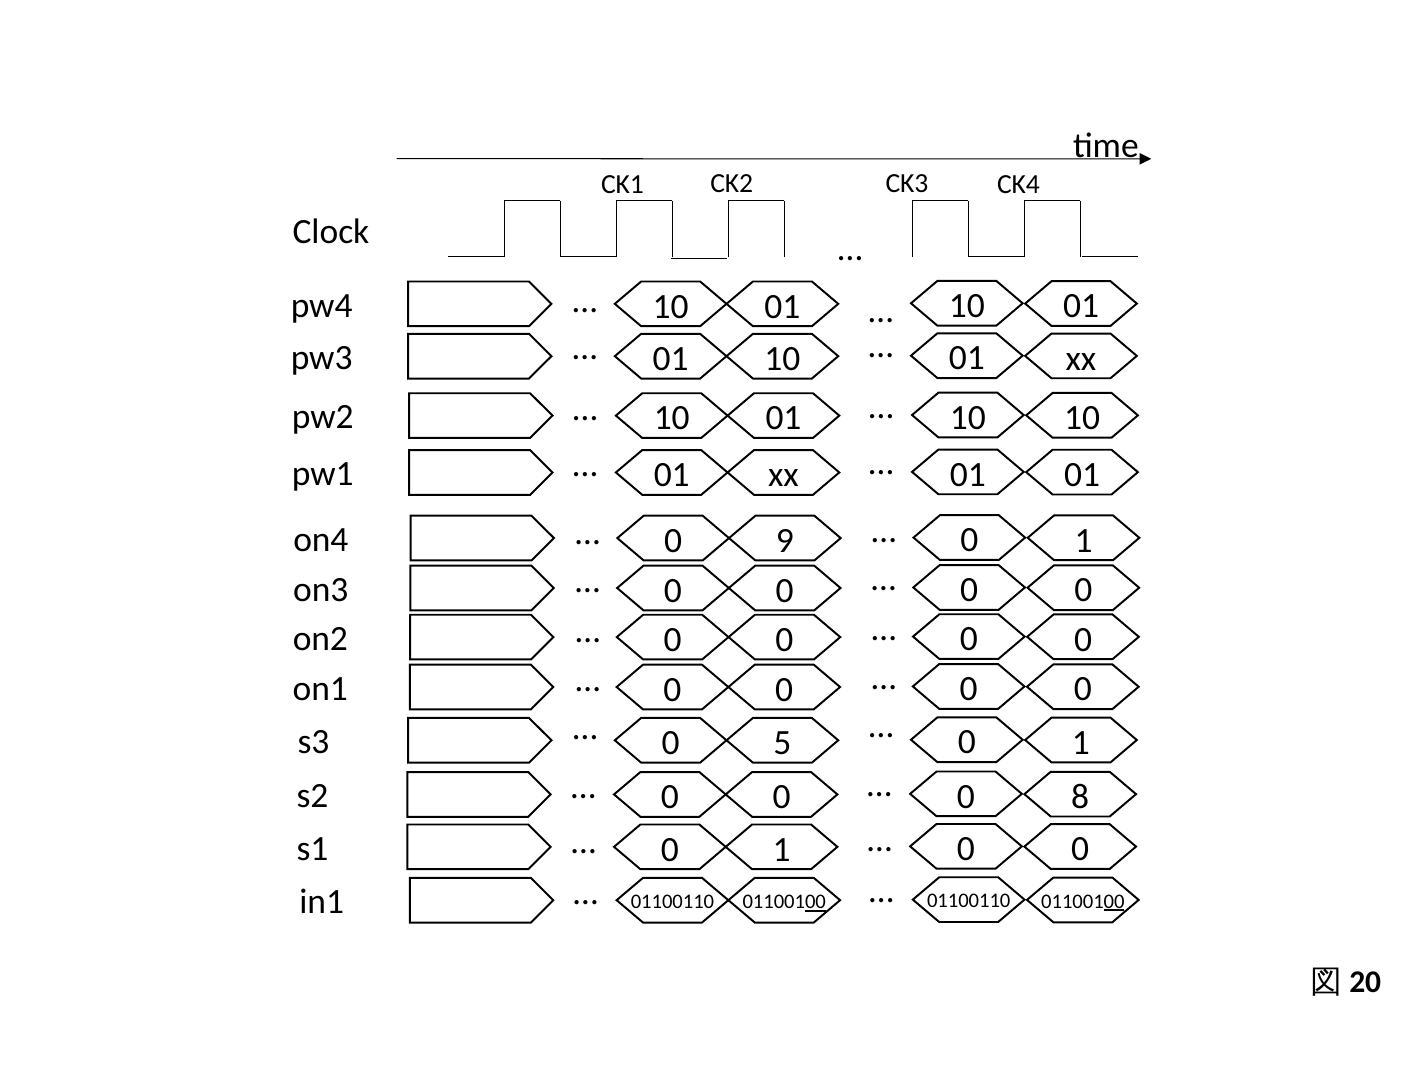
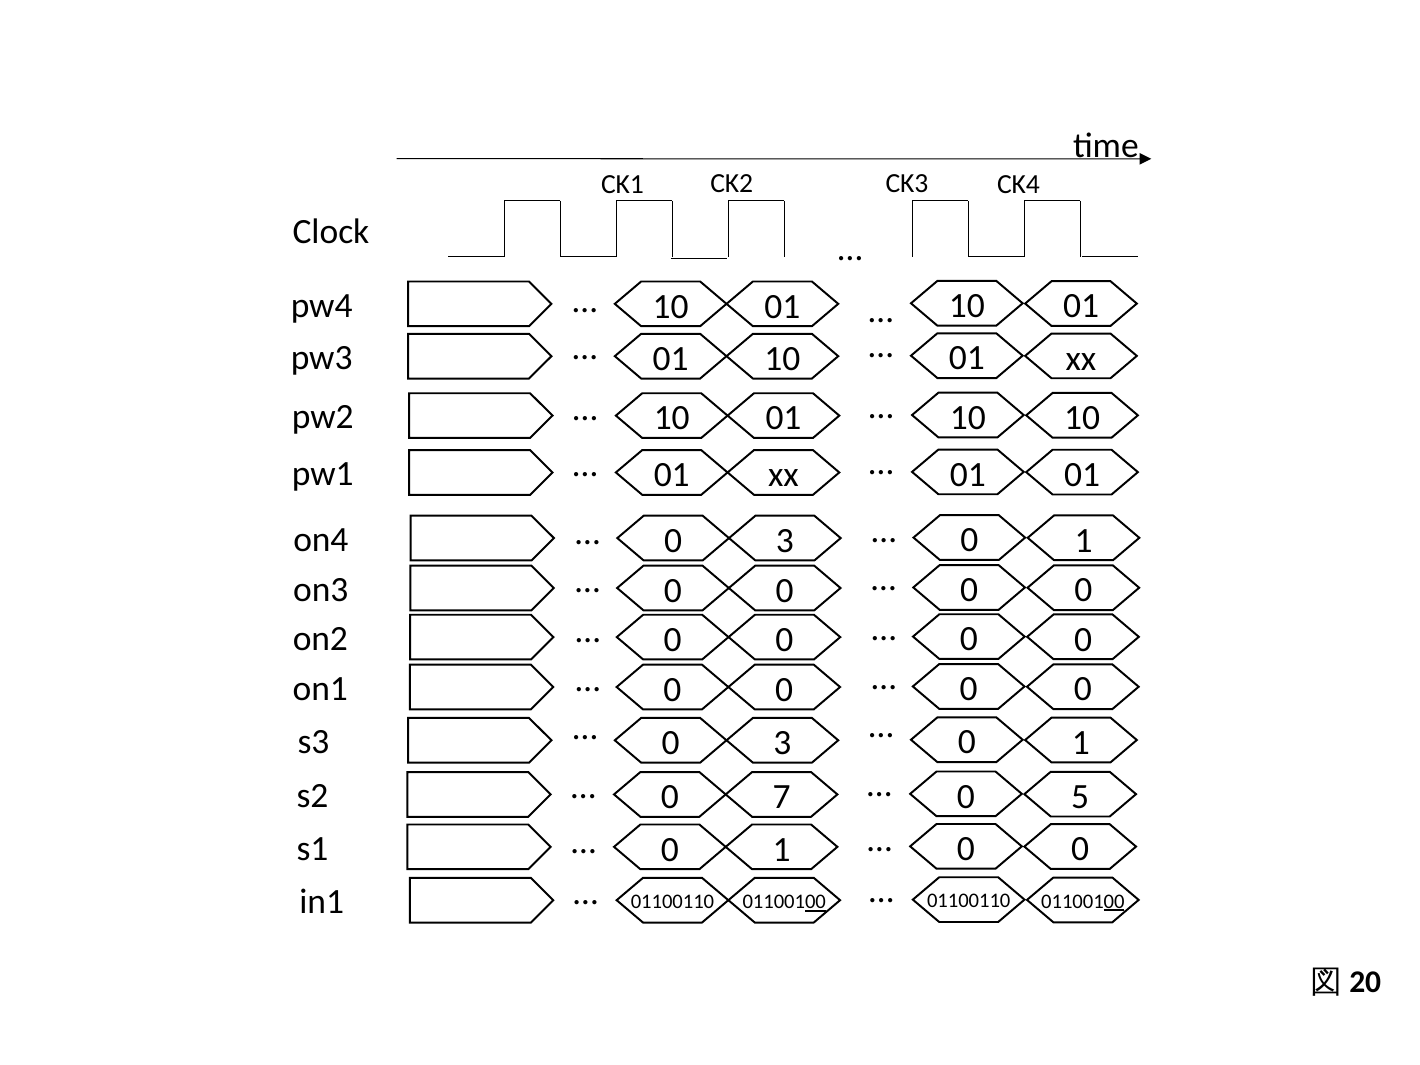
on4 0 9: 9 -> 3
s3 0 5: 5 -> 3
s2 0 0: 0 -> 7
8: 8 -> 5
